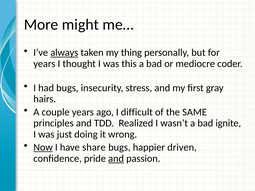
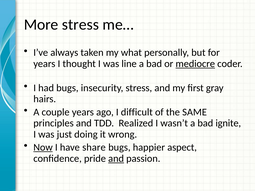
More might: might -> stress
always underline: present -> none
thing: thing -> what
this: this -> line
mediocre underline: none -> present
driven: driven -> aspect
